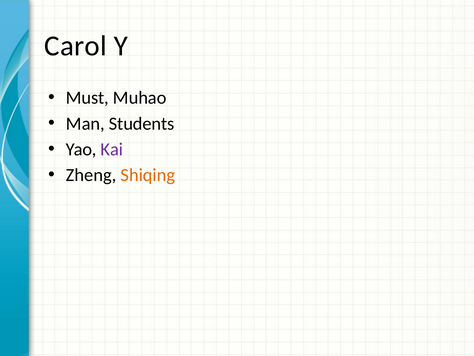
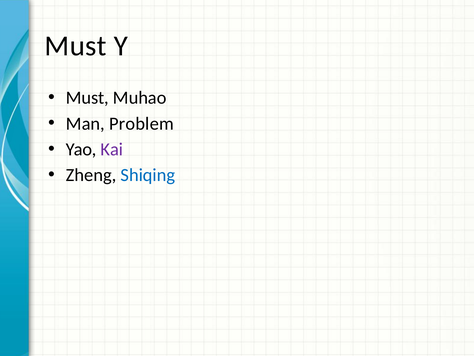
Carol at (76, 46): Carol -> Must
Students: Students -> Problem
Shiqing colour: orange -> blue
